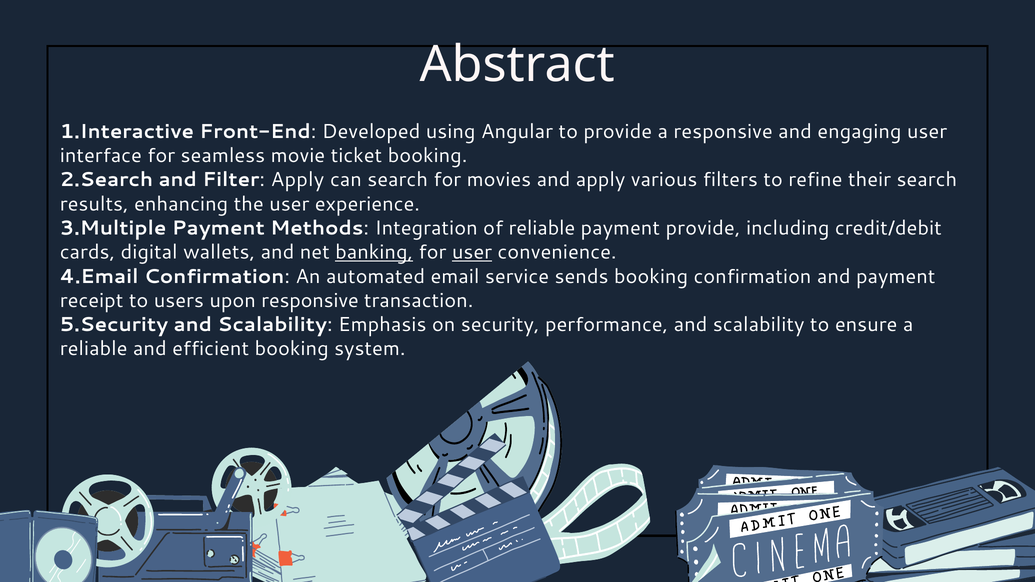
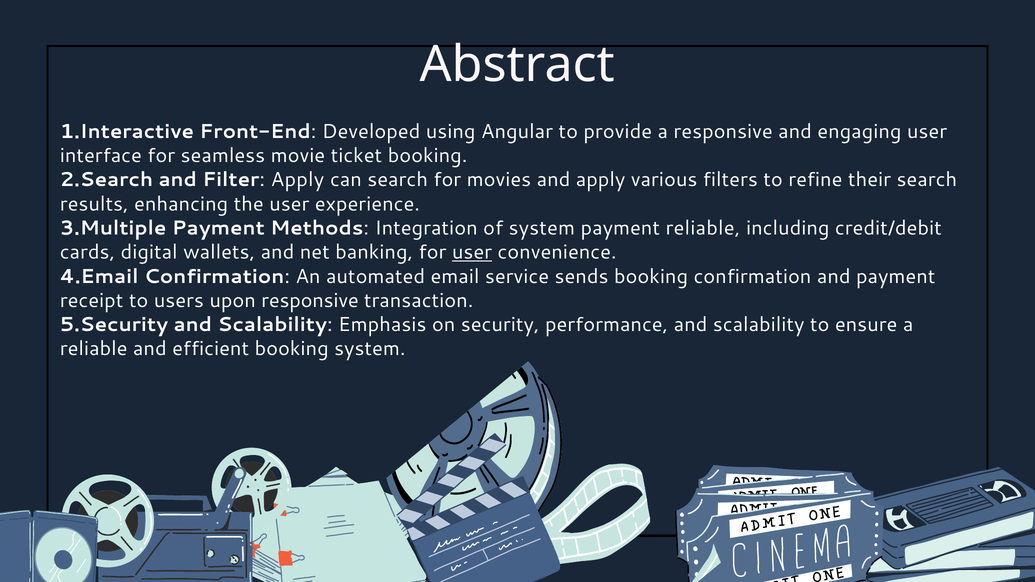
of reliable: reliable -> system
payment provide: provide -> reliable
banking underline: present -> none
